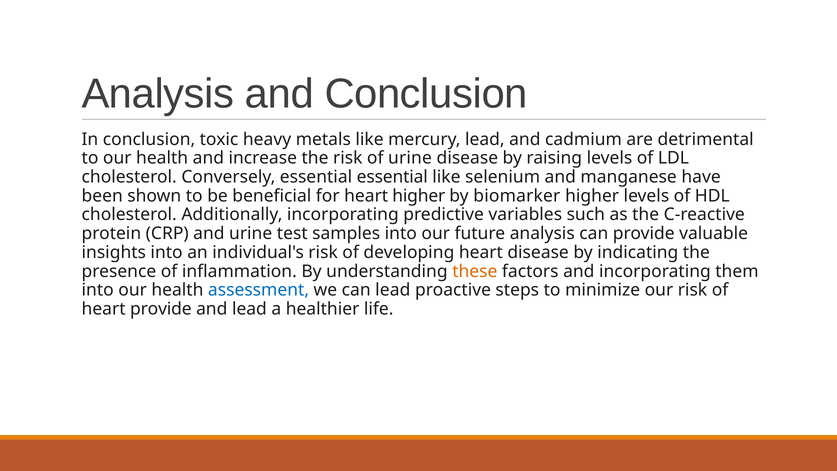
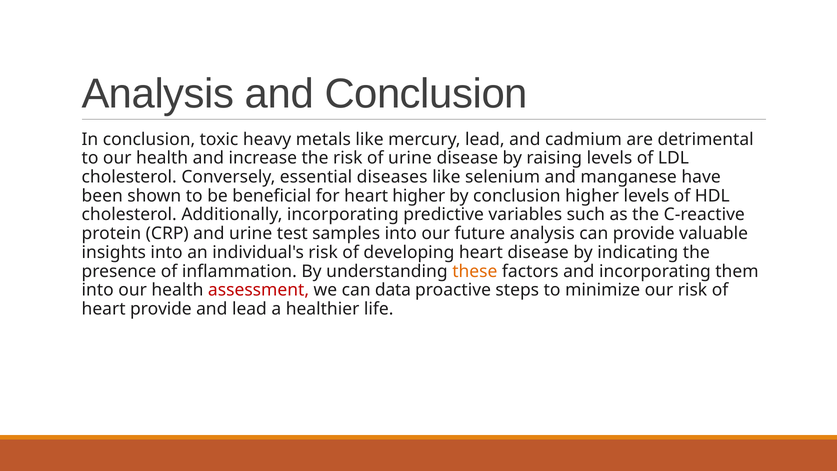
essential essential: essential -> diseases
by biomarker: biomarker -> conclusion
assessment colour: blue -> red
can lead: lead -> data
